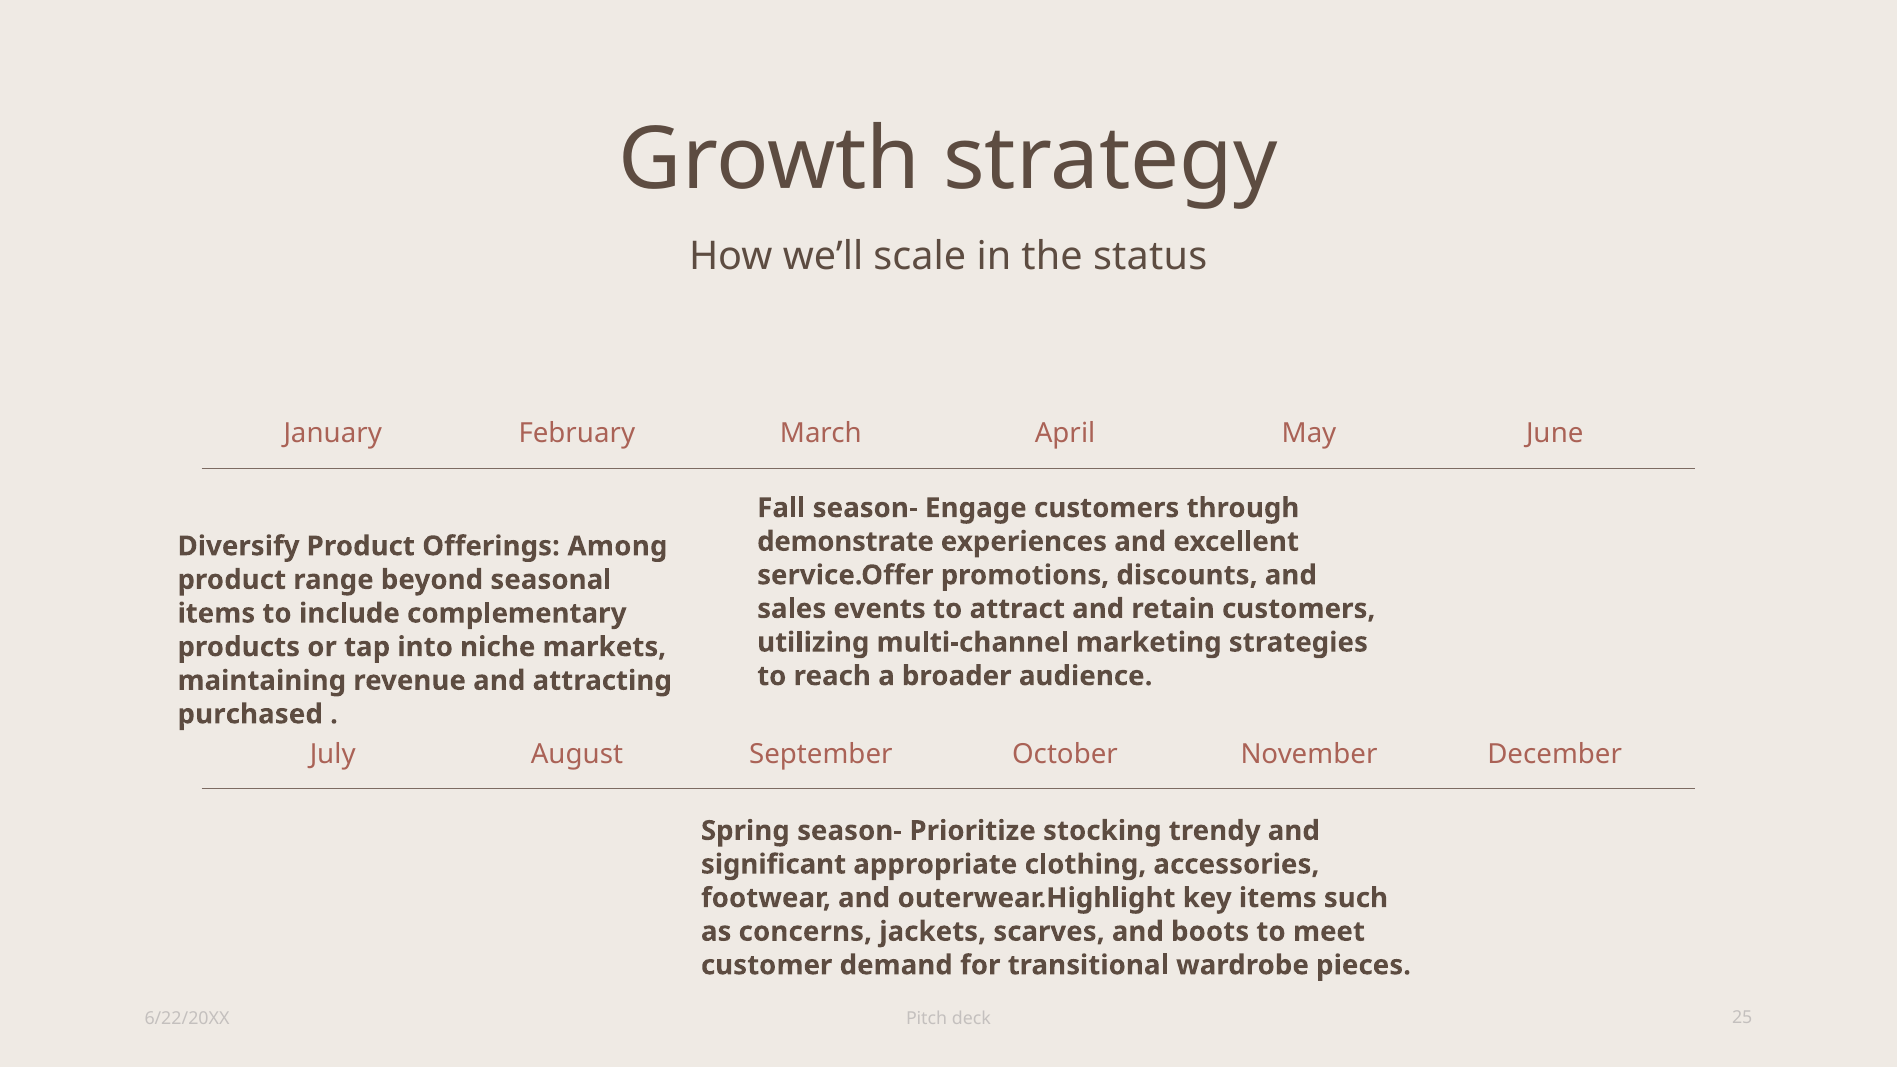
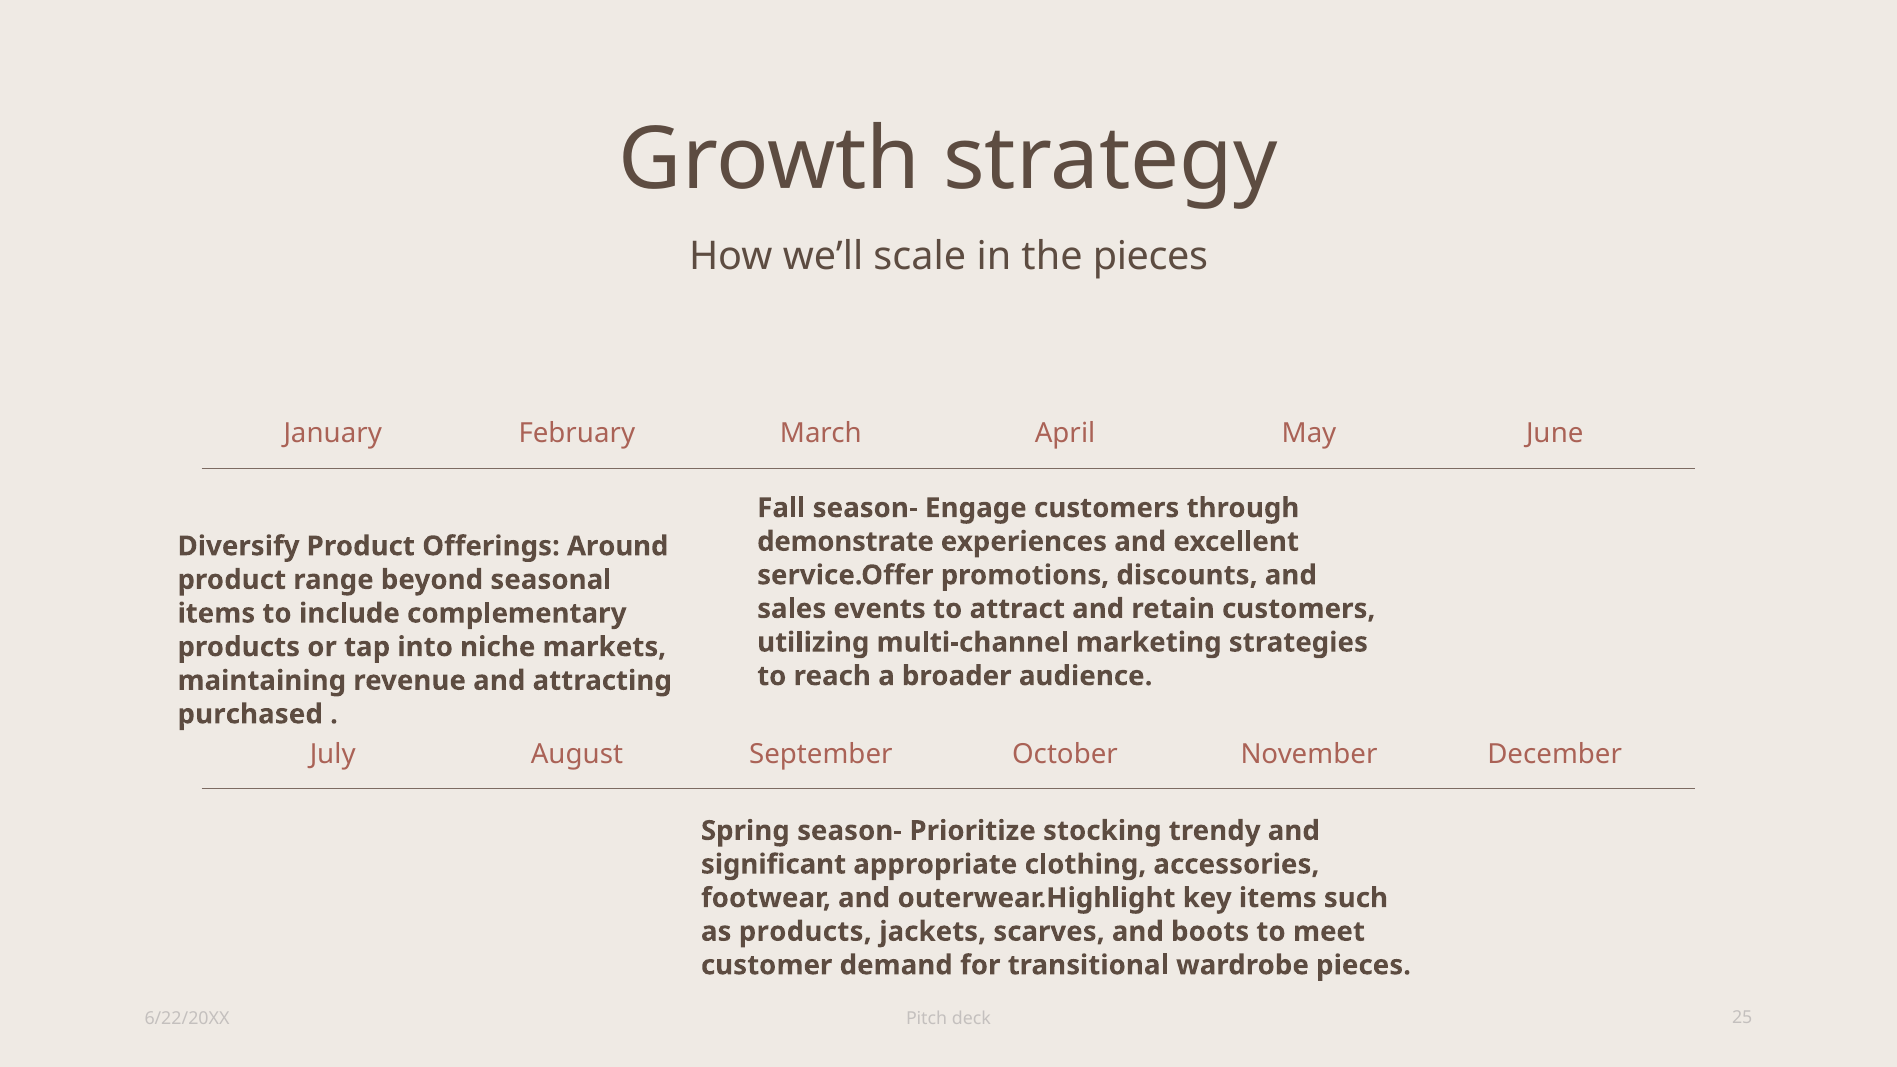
the status: status -> pieces
Among: Among -> Around
as concerns: concerns -> products
